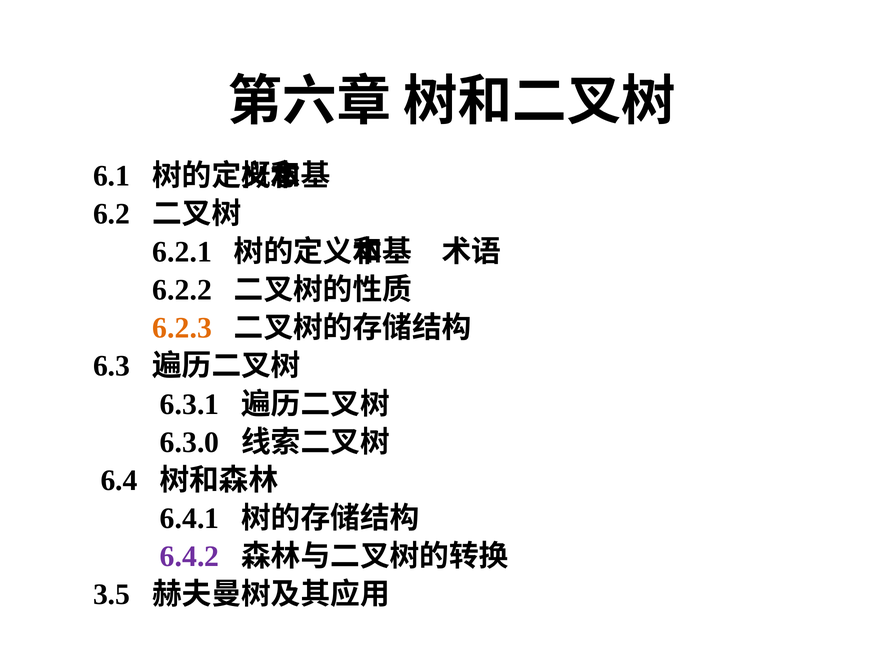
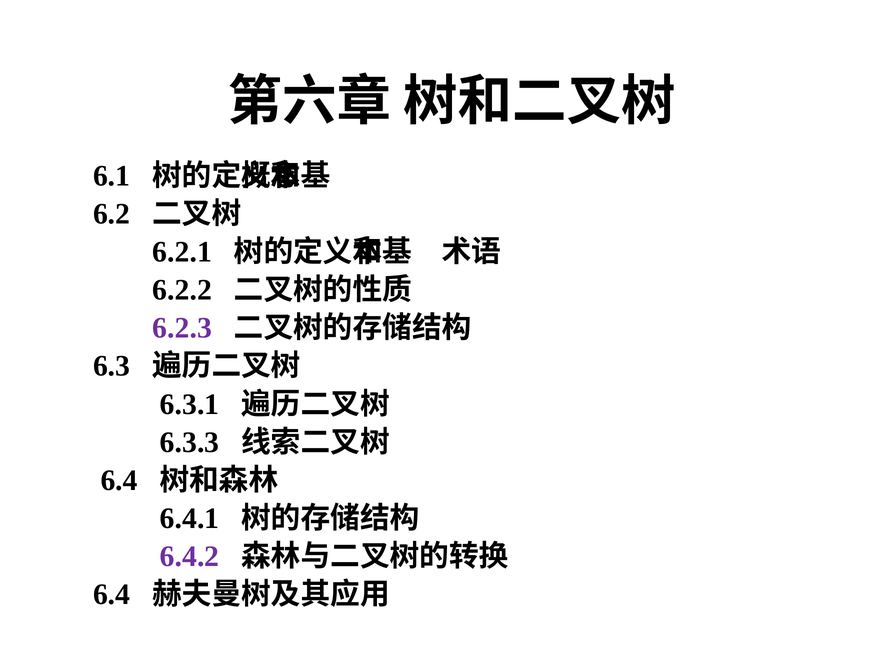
6.2.3 colour: orange -> purple
6.3.0: 6.3.0 -> 6.3.3
3.5 at (112, 594): 3.5 -> 6.4
